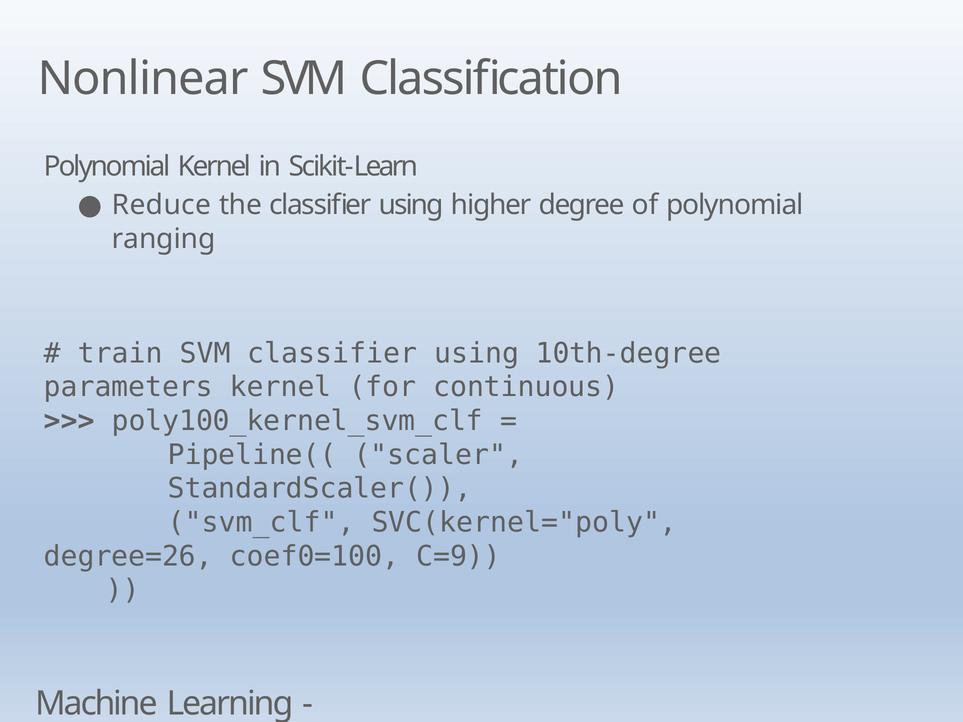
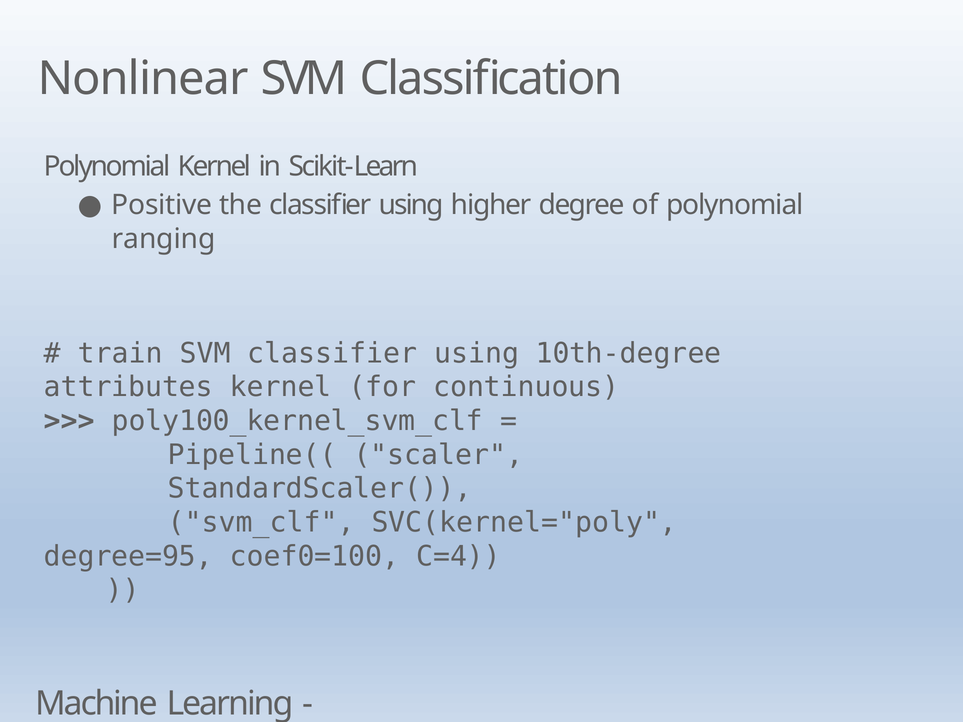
Reduce: Reduce -> Positive
parameters: parameters -> attributes
degree=26: degree=26 -> degree=95
C=9: C=9 -> C=4
